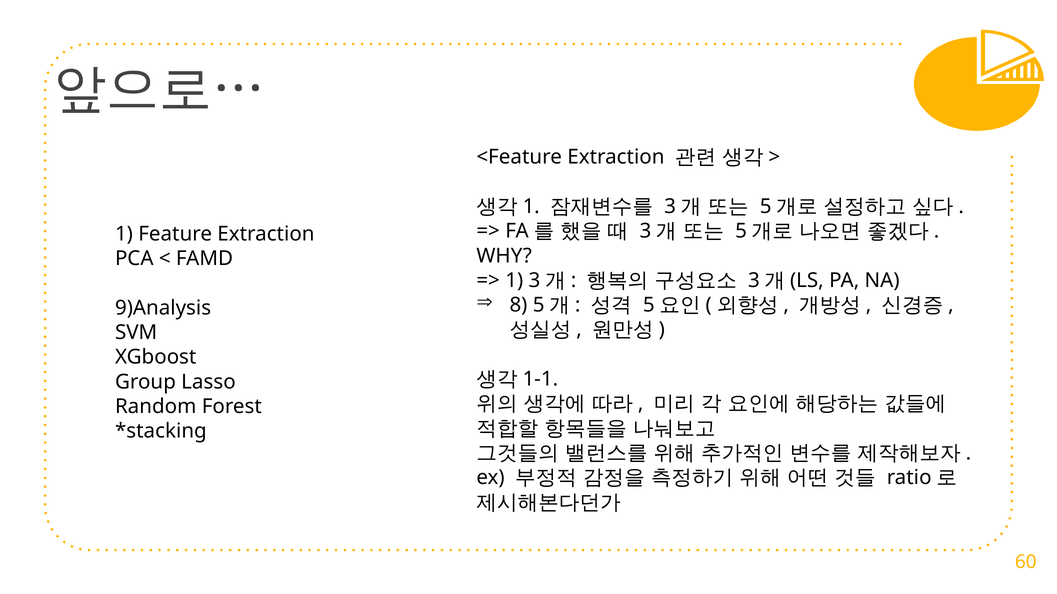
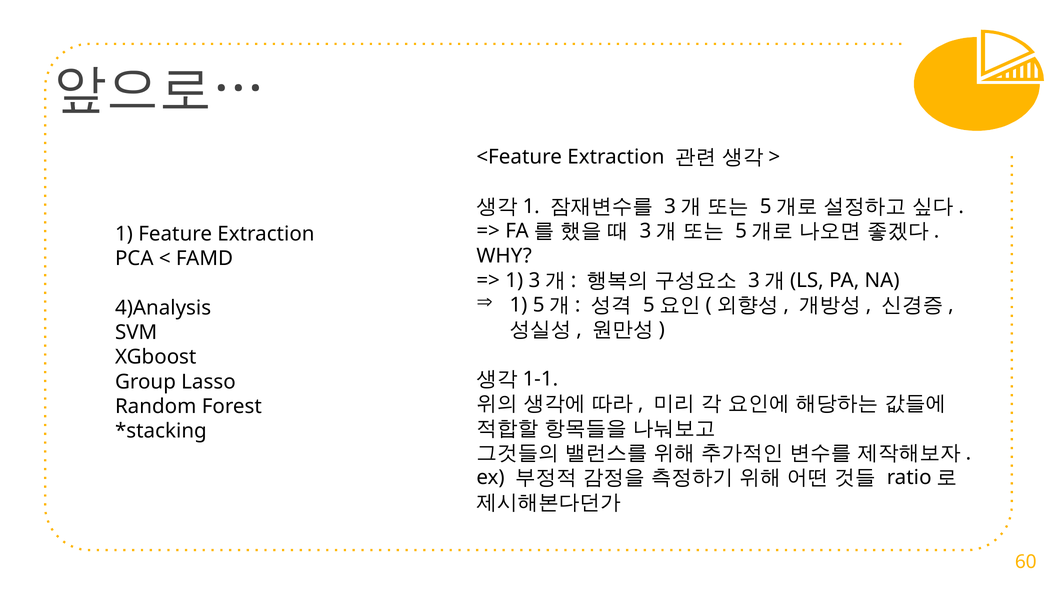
8 at (518, 305): 8 -> 1
9)Analysis: 9)Analysis -> 4)Analysis
